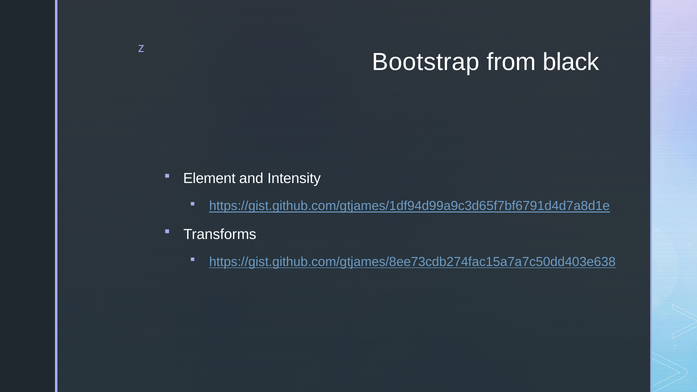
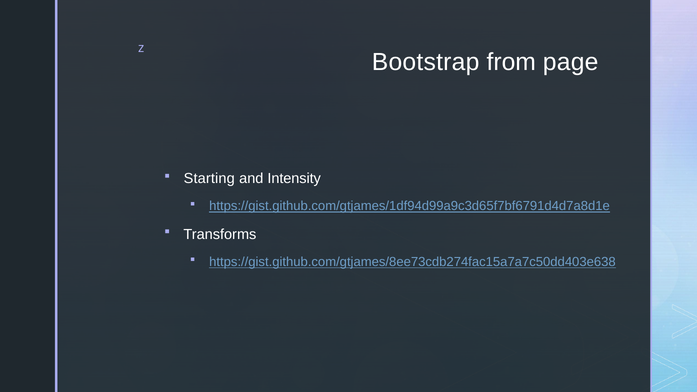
black: black -> page
Element: Element -> Starting
